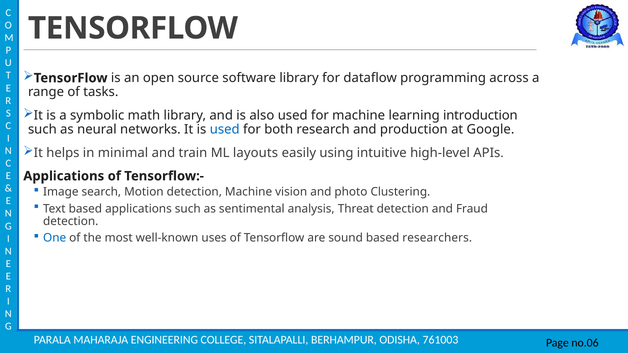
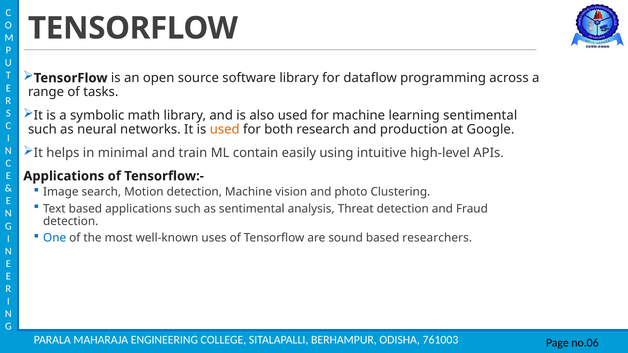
learning introduction: introduction -> sentimental
used at (225, 130) colour: blue -> orange
layouts: layouts -> contain
